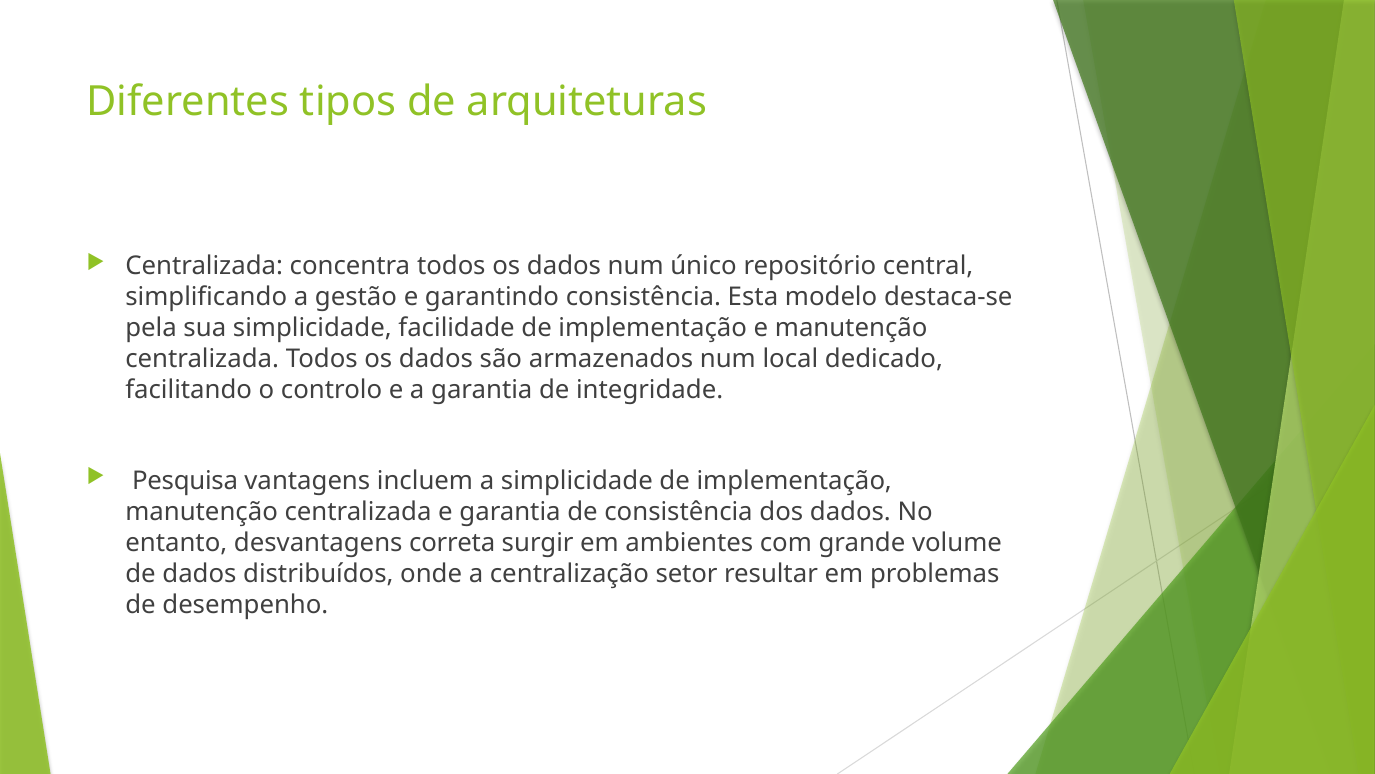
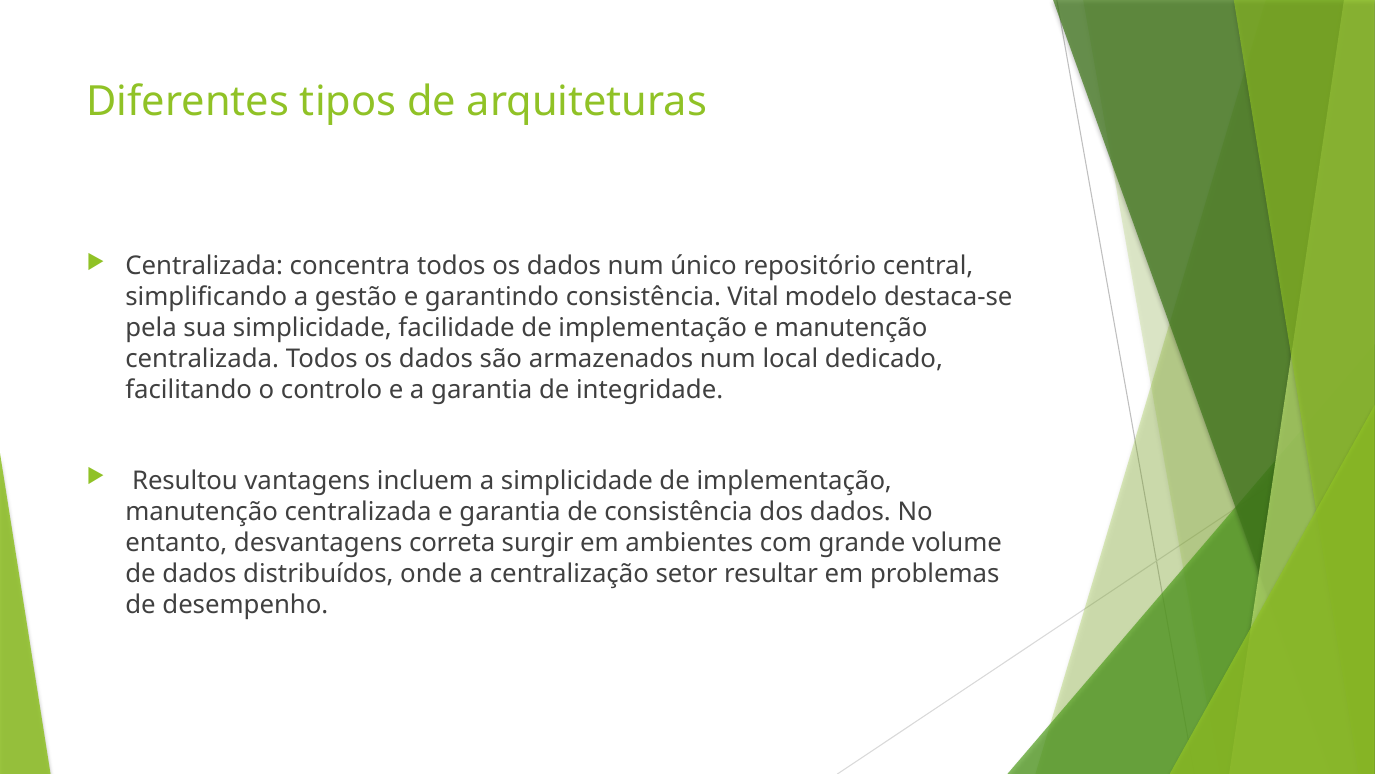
Esta: Esta -> Vital
Pesquisa: Pesquisa -> Resultou
